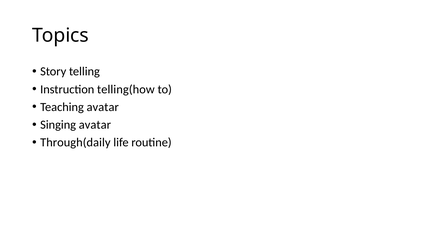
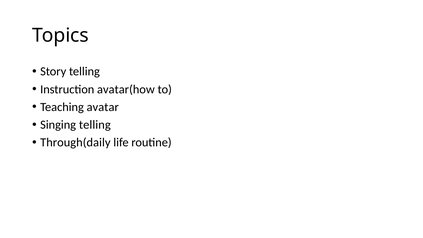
telling(how: telling(how -> avatar(how
Singing avatar: avatar -> telling
